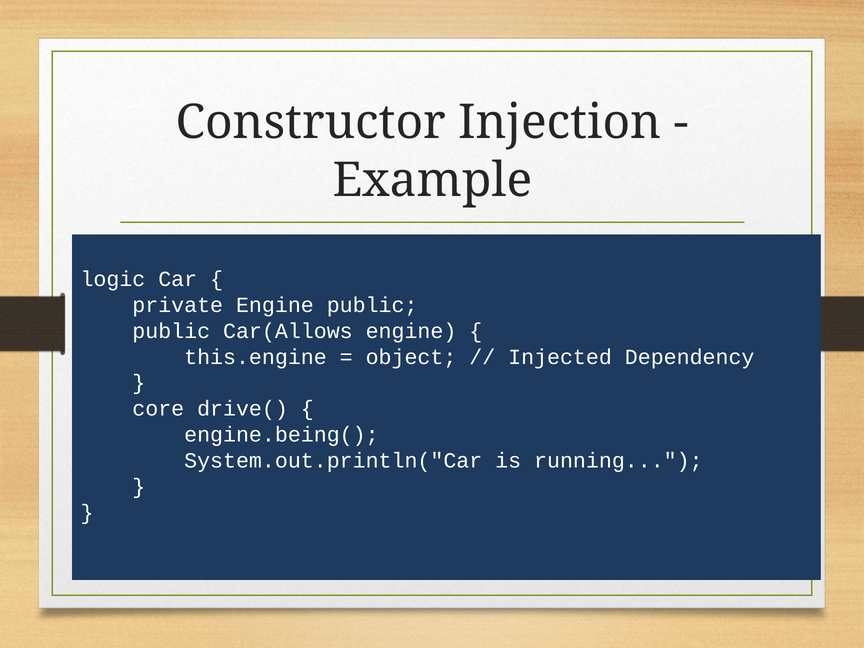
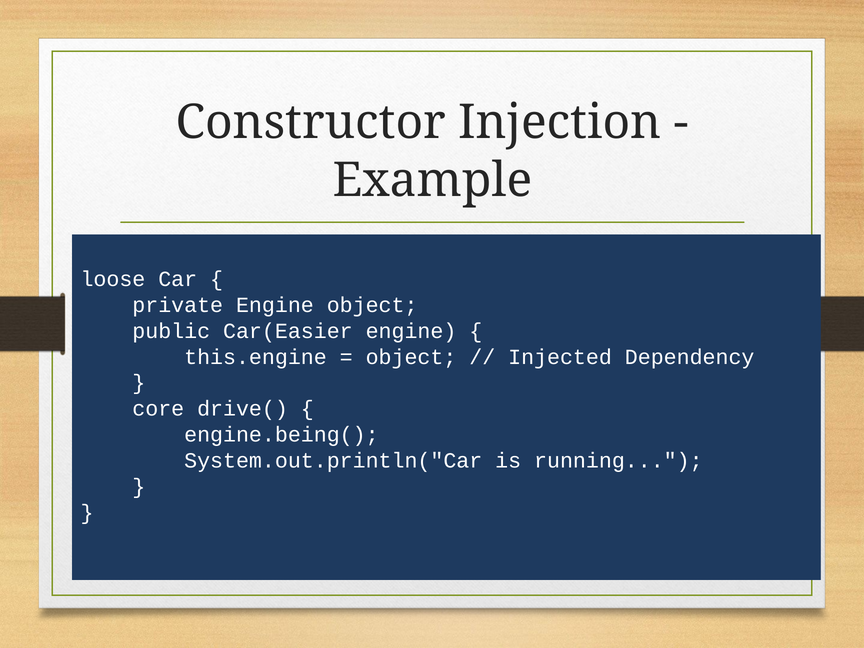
logic: logic -> loose
Engine public: public -> object
Car(Allows: Car(Allows -> Car(Easier
